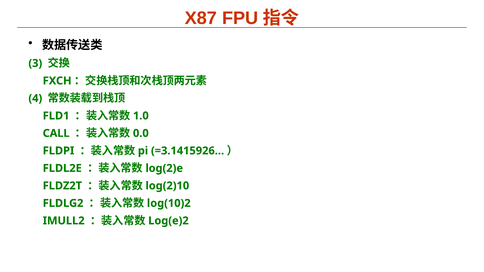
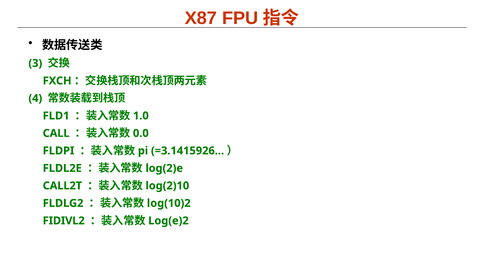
FLDZ2T: FLDZ2T -> CALL2T
IMULL2: IMULL2 -> FIDIVL2
